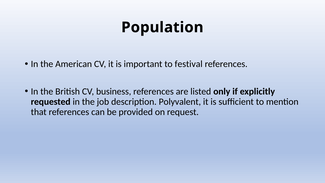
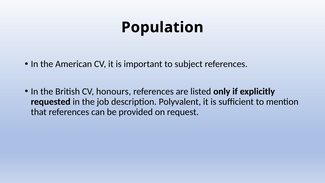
festival: festival -> subject
business: business -> honours
